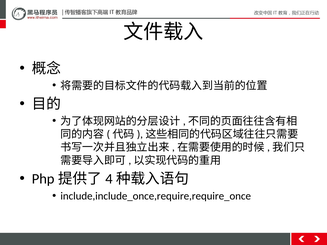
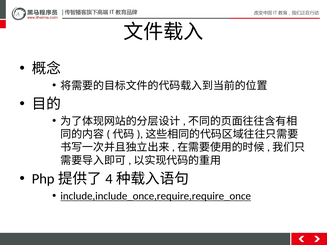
include,include_once,require,require_once underline: none -> present
